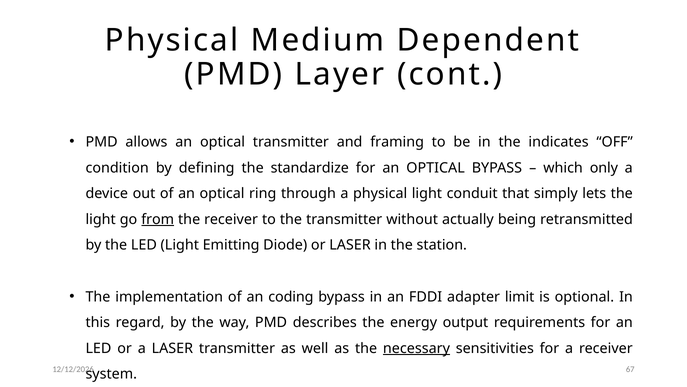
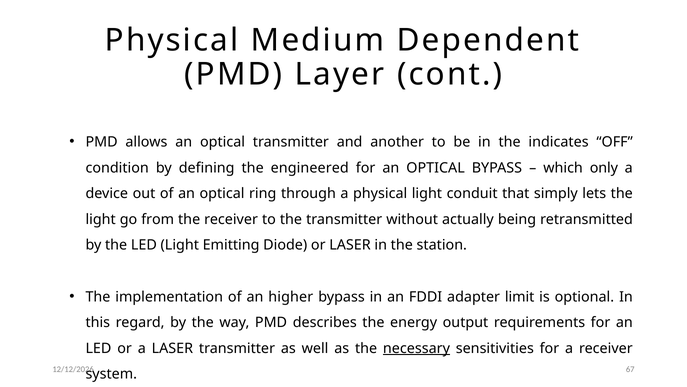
framing: framing -> another
standardize: standardize -> engineered
from underline: present -> none
coding: coding -> higher
